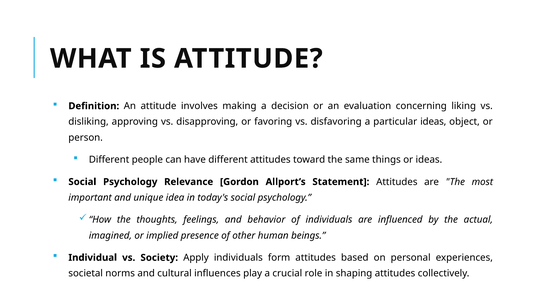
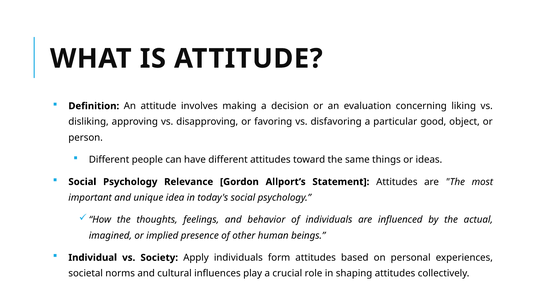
particular ideas: ideas -> good
